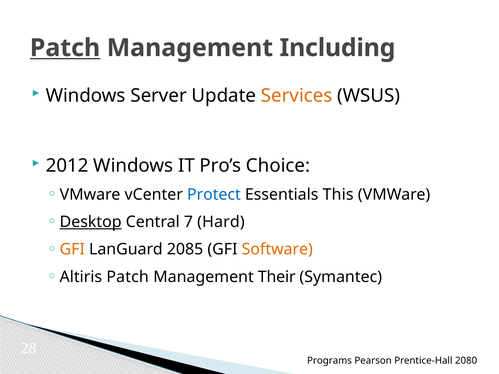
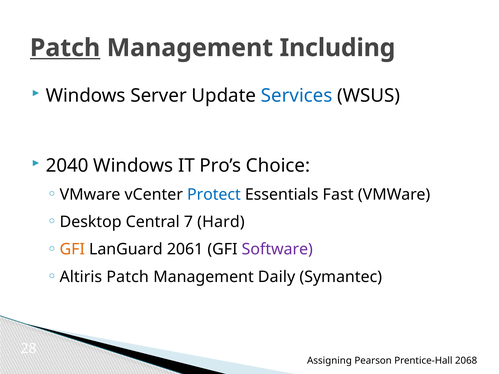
Services colour: orange -> blue
2012: 2012 -> 2040
This: This -> Fast
Desktop underline: present -> none
2085: 2085 -> 2061
Software colour: orange -> purple
Their: Their -> Daily
Programs: Programs -> Assigning
2080: 2080 -> 2068
